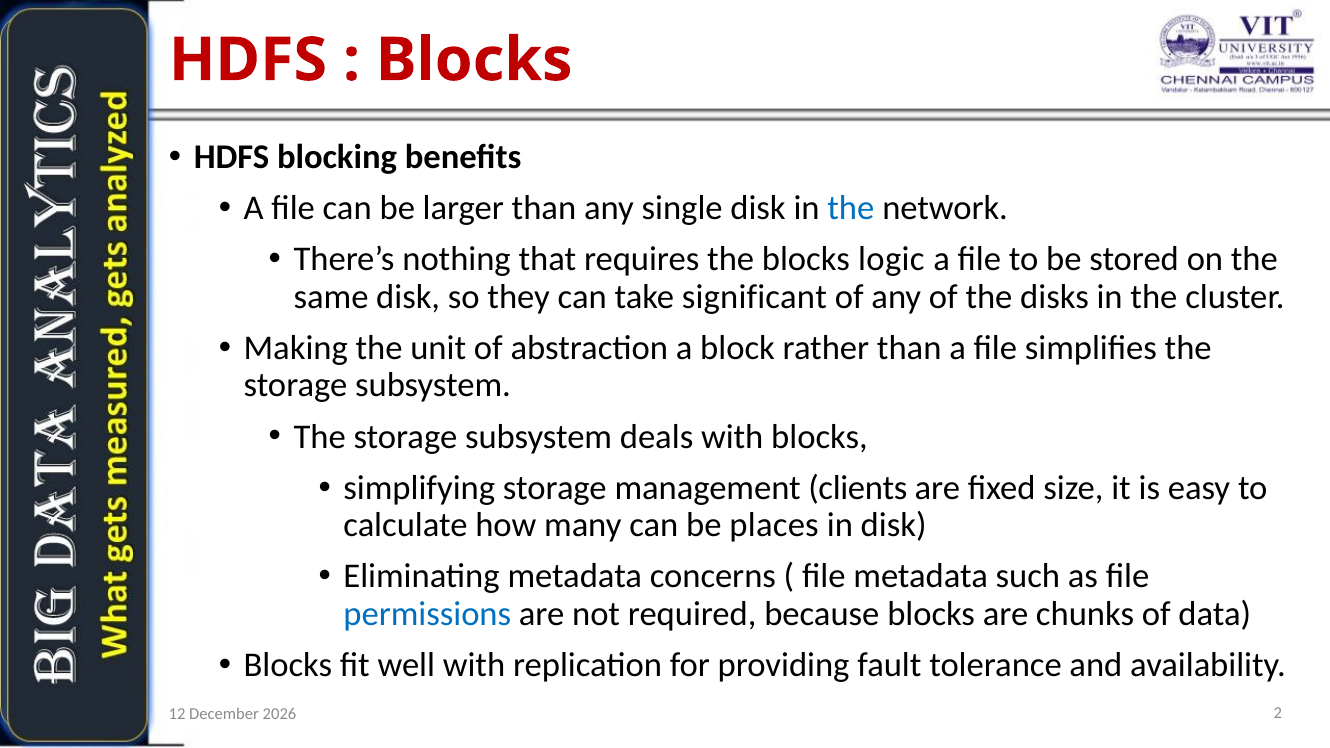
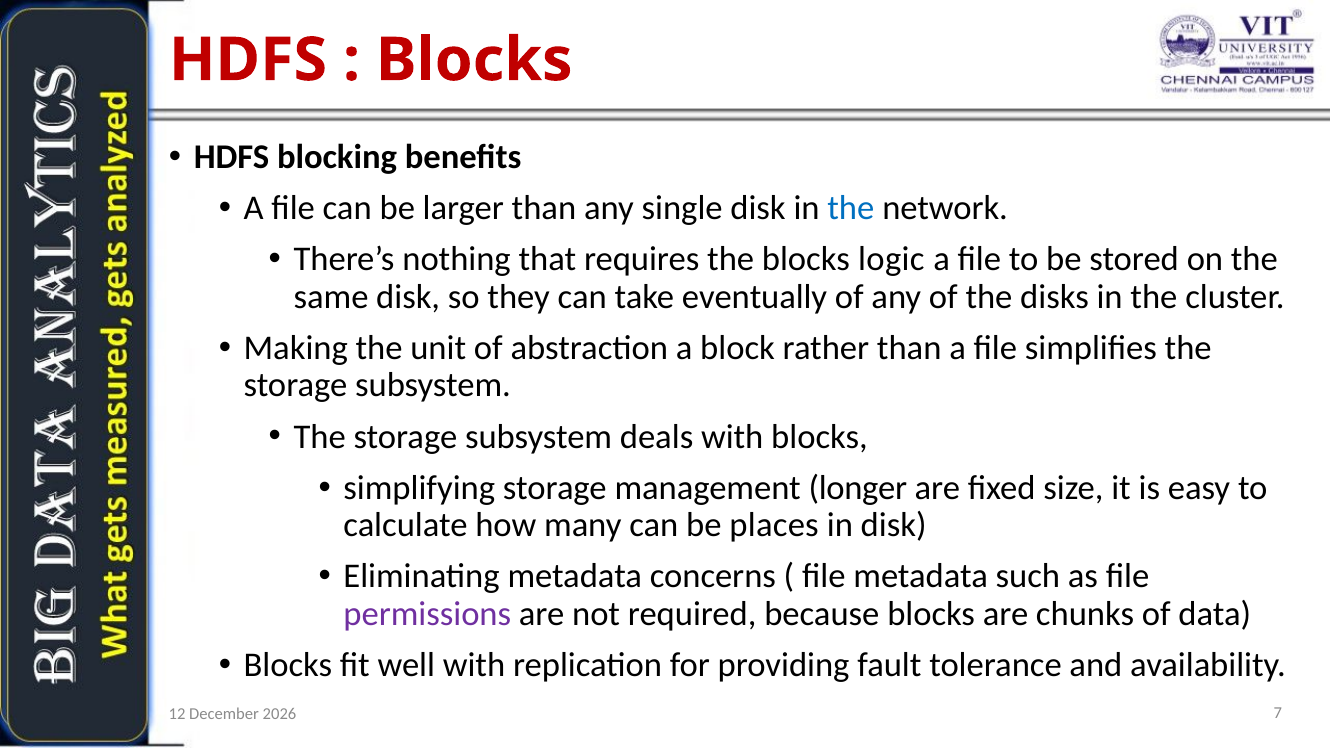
significant: significant -> eventually
clients: clients -> longer
permissions colour: blue -> purple
2: 2 -> 7
